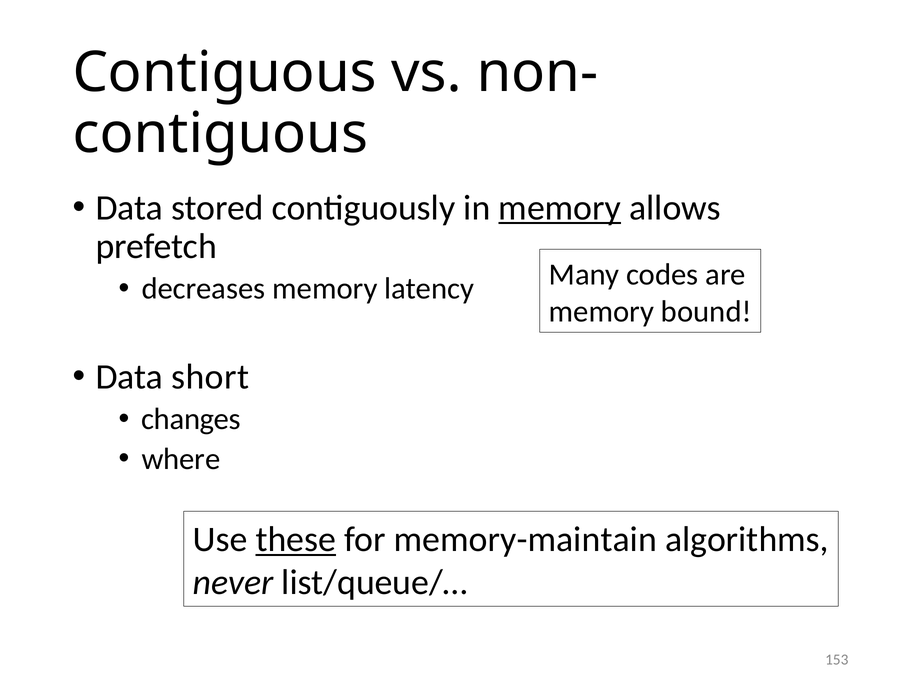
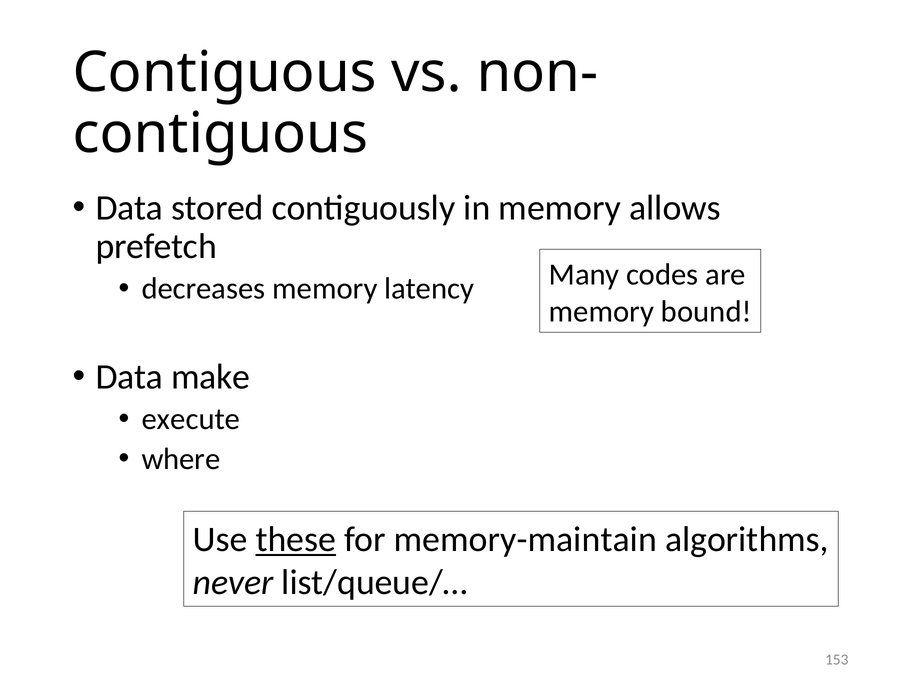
memory at (560, 208) underline: present -> none
short: short -> make
changes: changes -> execute
